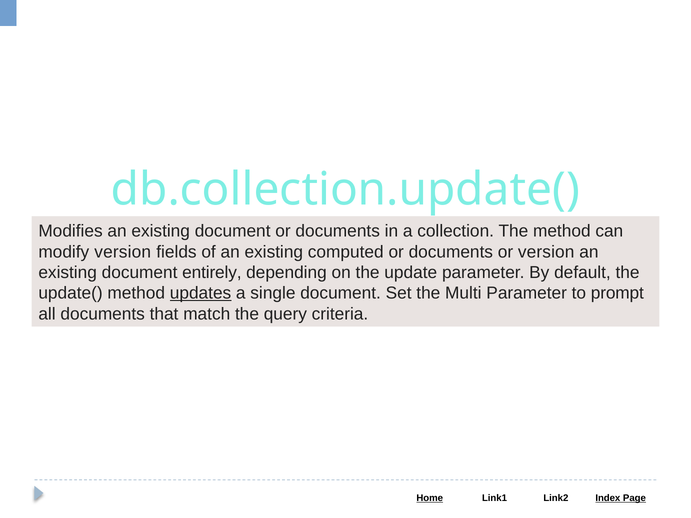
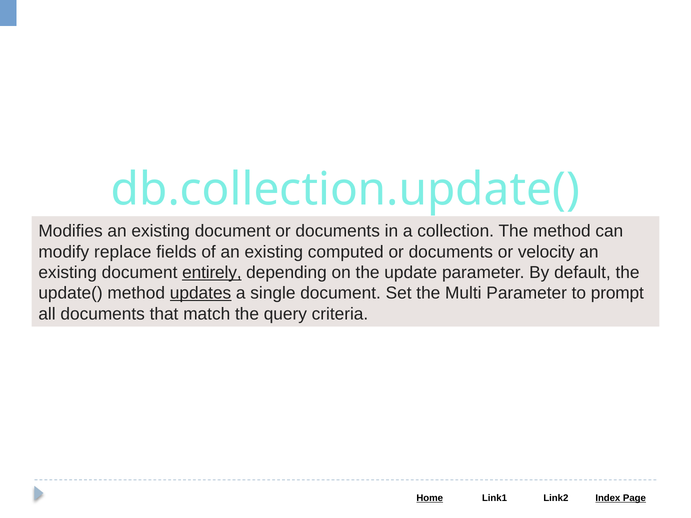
modify version: version -> replace
or version: version -> velocity
entirely underline: none -> present
